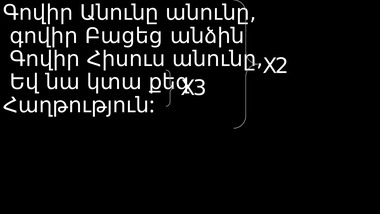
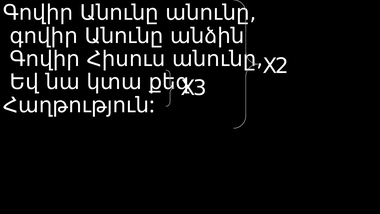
Բացեց at (124, 36): Բացեց -> Անունը
